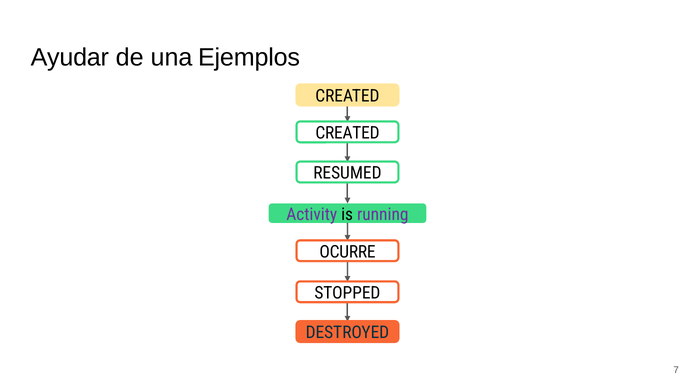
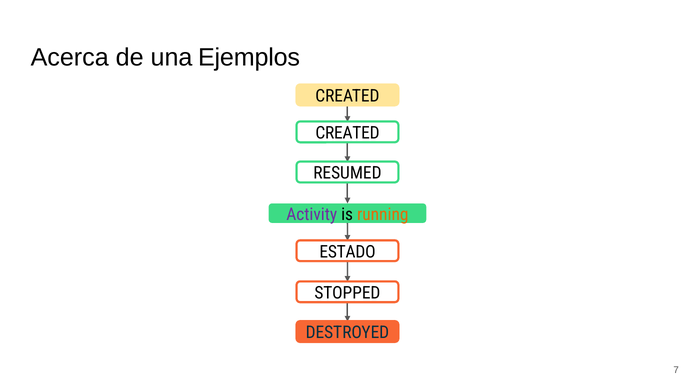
Ayudar: Ayudar -> Acerca
running colour: purple -> orange
OCURRE: OCURRE -> ESTADO
